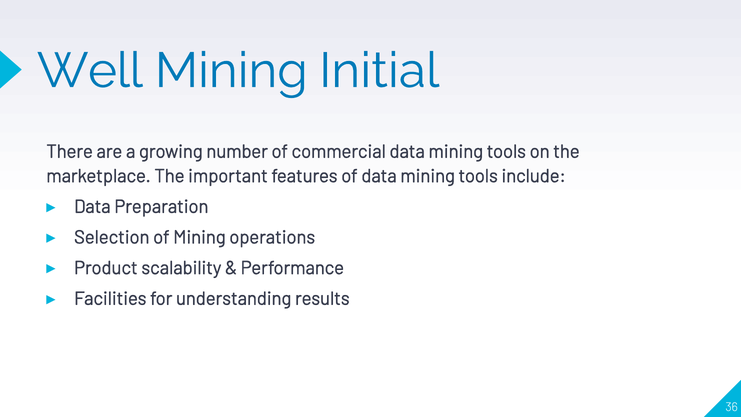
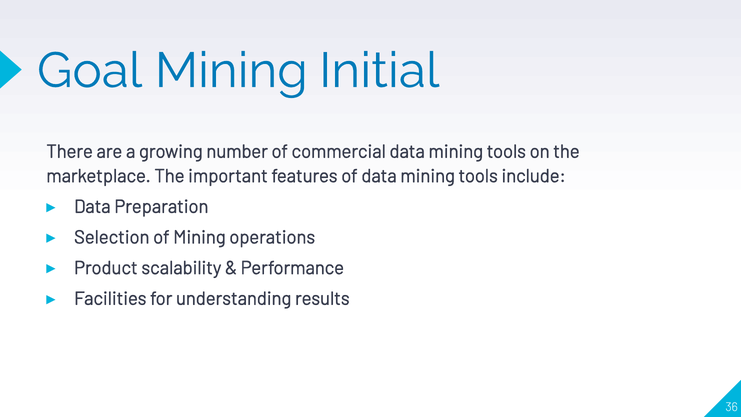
Well: Well -> Goal
